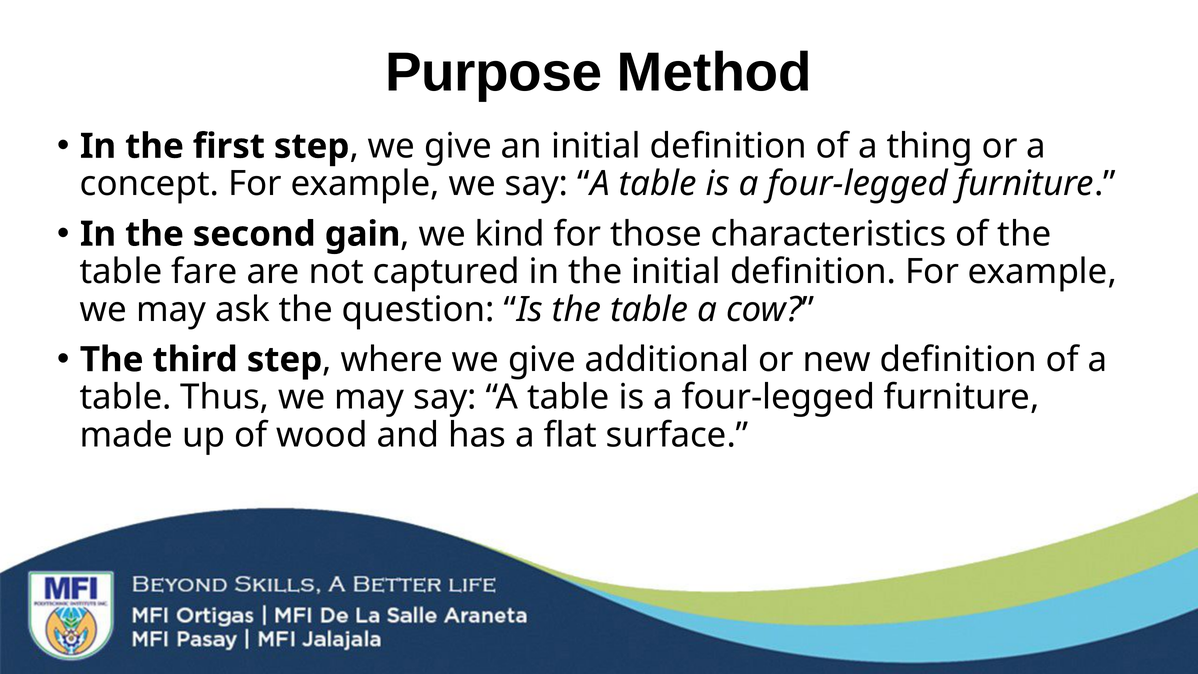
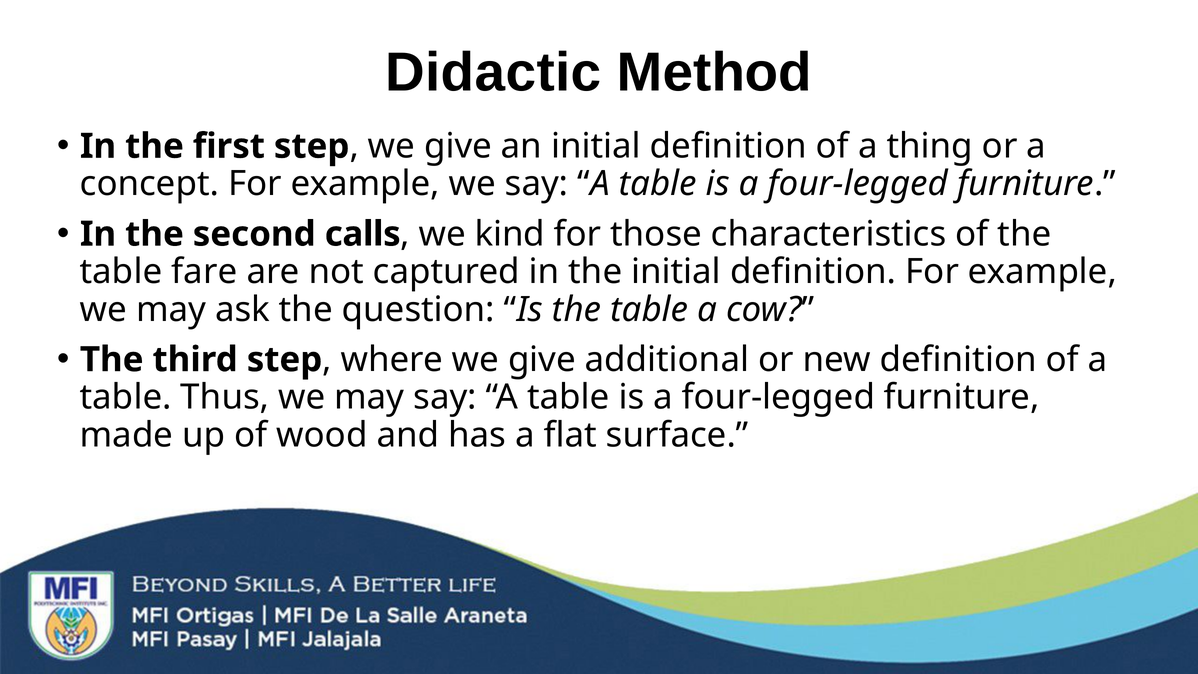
Purpose: Purpose -> Didactic
gain: gain -> calls
